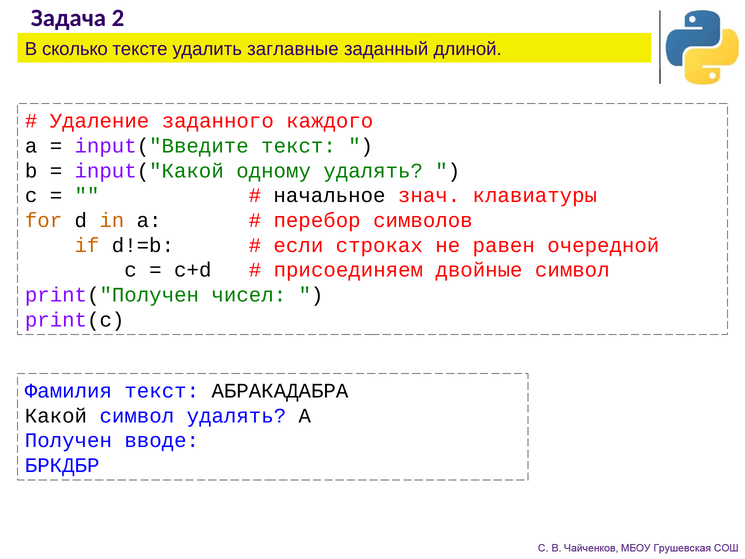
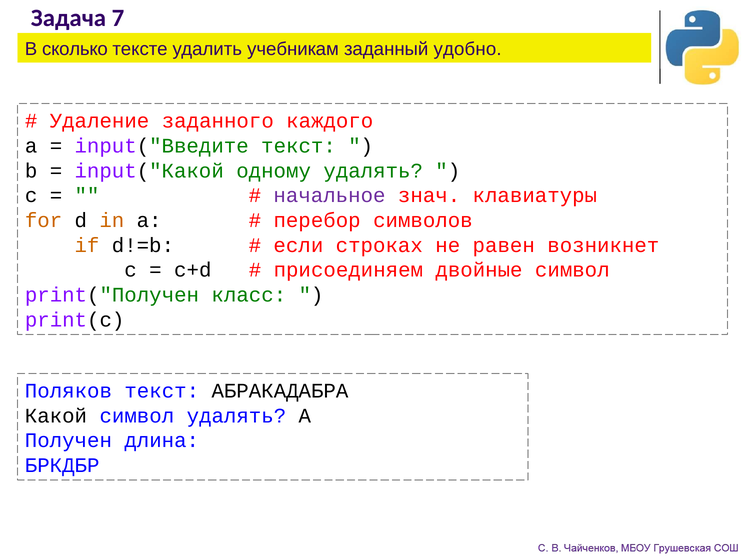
2: 2 -> 7
заглавные: заглавные -> учебникам
длиной: длиной -> удобно
начальное colour: black -> purple
очередной: очередной -> возникнет
чисел: чисел -> класс
Фамилия: Фамилия -> Поляков
вводе: вводе -> длина
